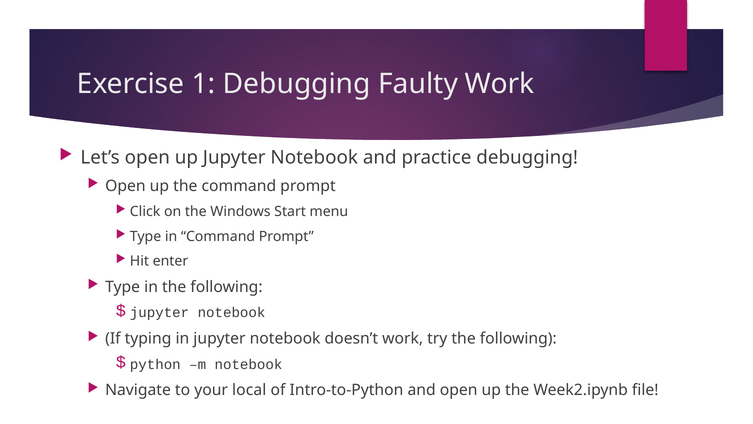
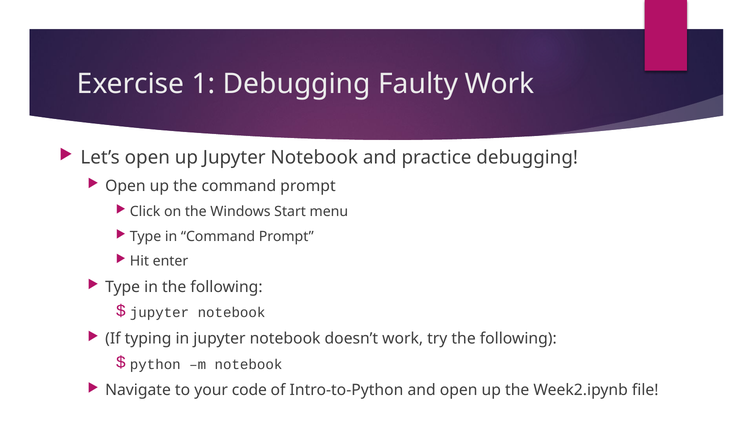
local: local -> code
